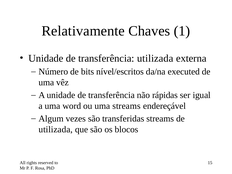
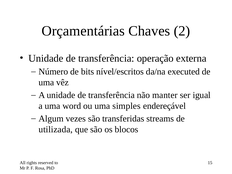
Relativamente: Relativamente -> Orçamentárias
1: 1 -> 2
transferência utilizada: utilizada -> operação
rápidas: rápidas -> manter
uma streams: streams -> simples
